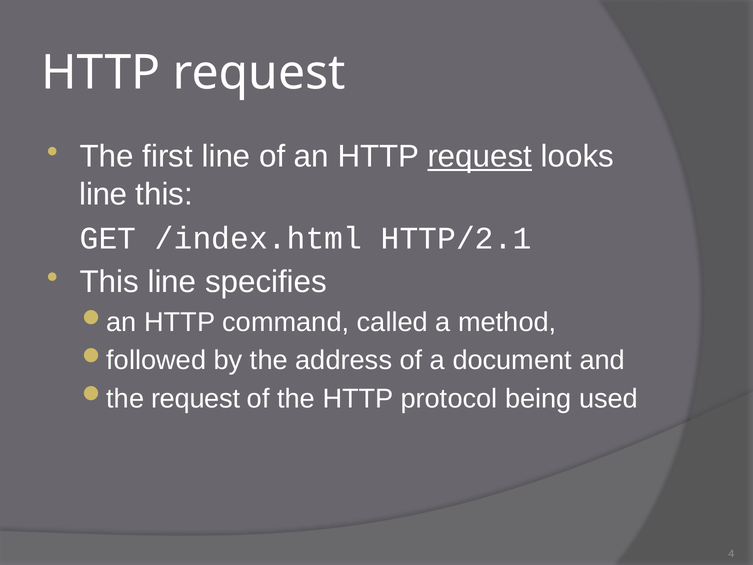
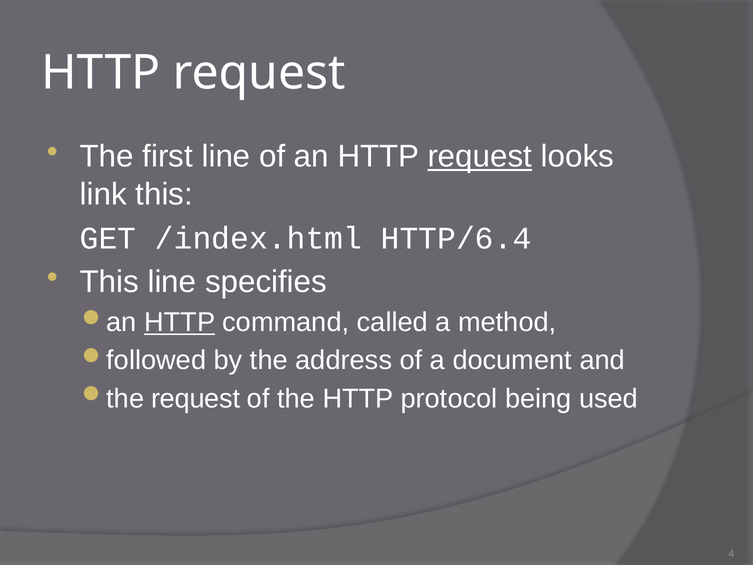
line at (103, 194): line -> link
HTTP/2.1: HTTP/2.1 -> HTTP/6.4
HTTP at (180, 322) underline: none -> present
